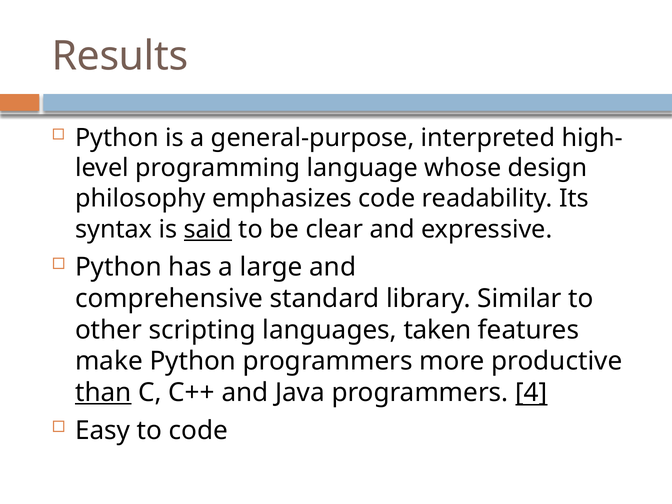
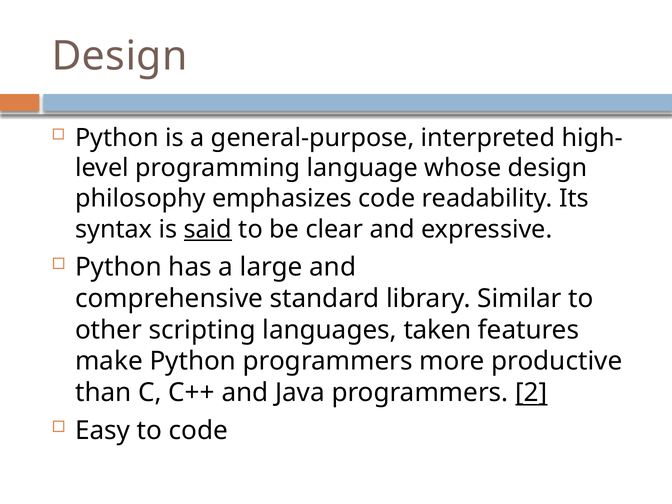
Results at (120, 56): Results -> Design
than underline: present -> none
4: 4 -> 2
